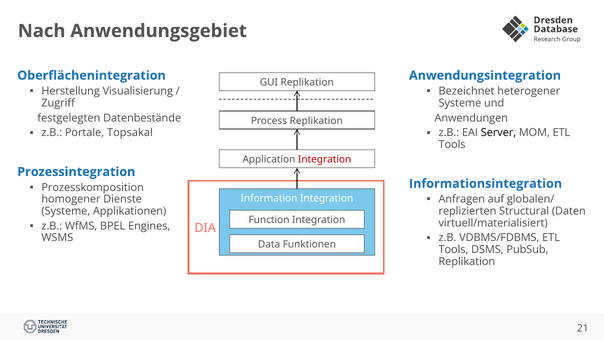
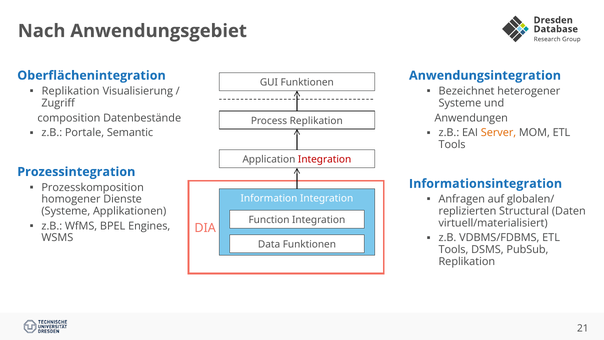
GUI Replikation: Replikation -> Funktionen
Herstellung at (71, 91): Herstellung -> Replikation
festgelegten: festgelegten -> composition
Topsakal: Topsakal -> Semantic
Server colour: black -> orange
